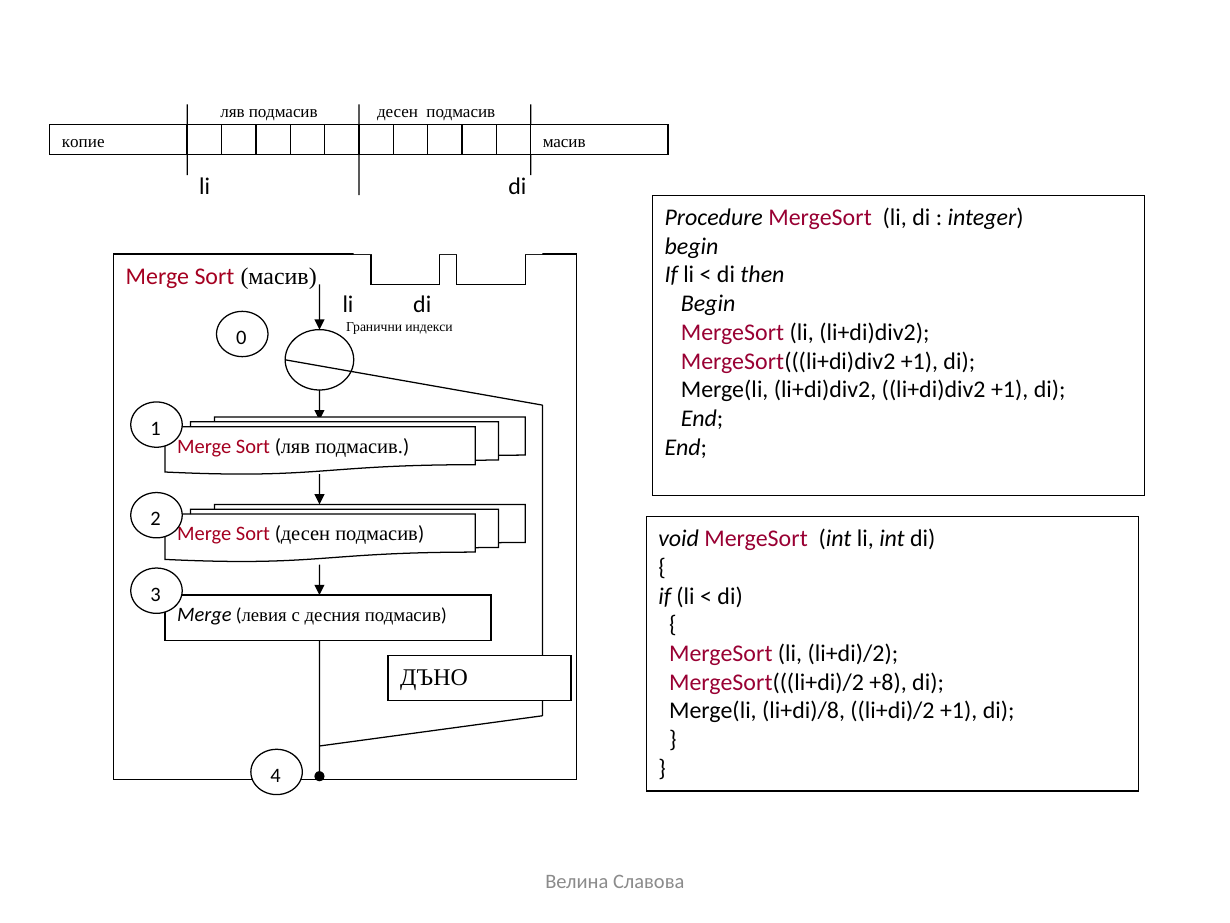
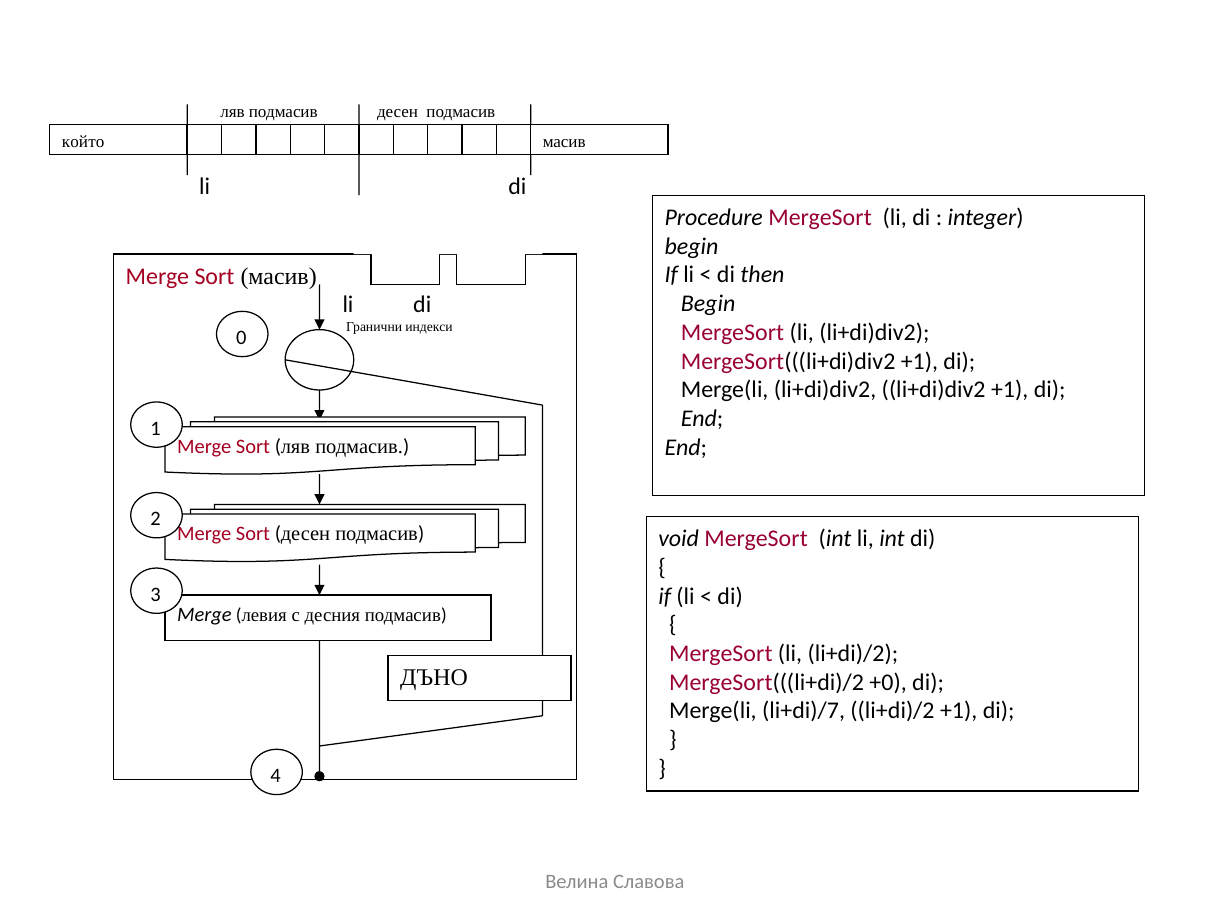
копие: копие -> който
+8: +8 -> +0
li+di)/8: li+di)/8 -> li+di)/7
